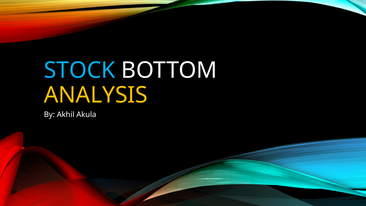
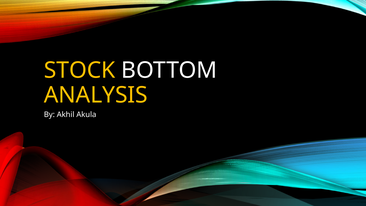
STOCK colour: light blue -> yellow
